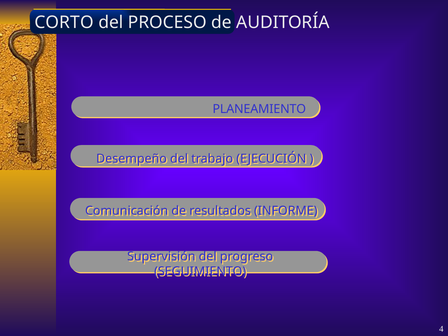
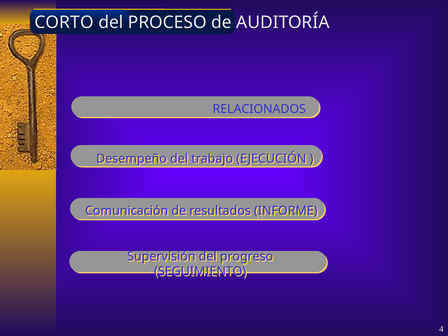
PLANEAMIENTO: PLANEAMIENTO -> RELACIONADOS
